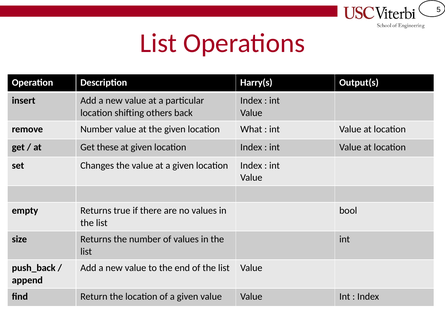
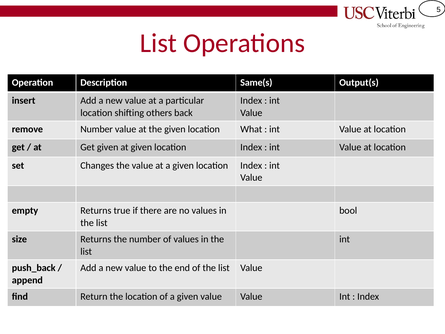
Harry(s: Harry(s -> Same(s
Get these: these -> given
